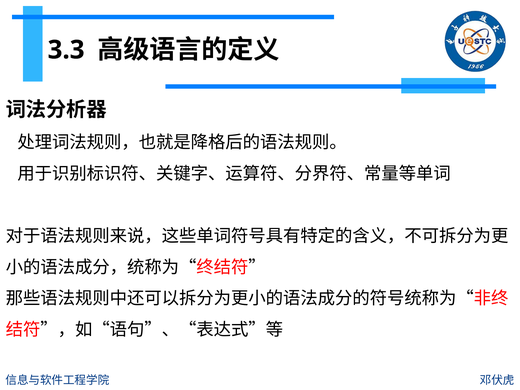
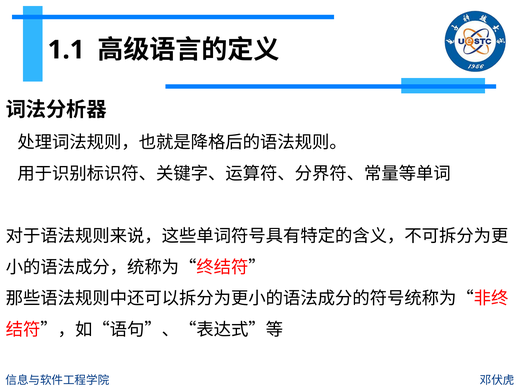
3.3: 3.3 -> 1.1
